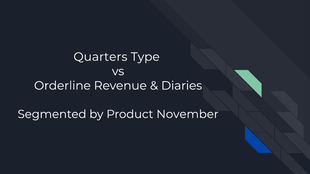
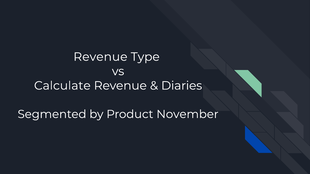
Quarters at (100, 57): Quarters -> Revenue
Orderline: Orderline -> Calculate
